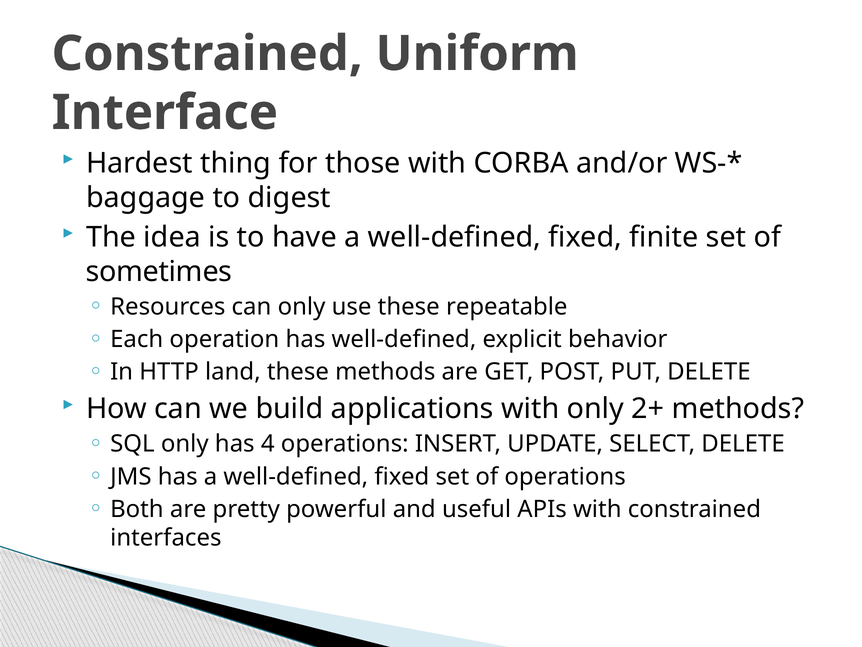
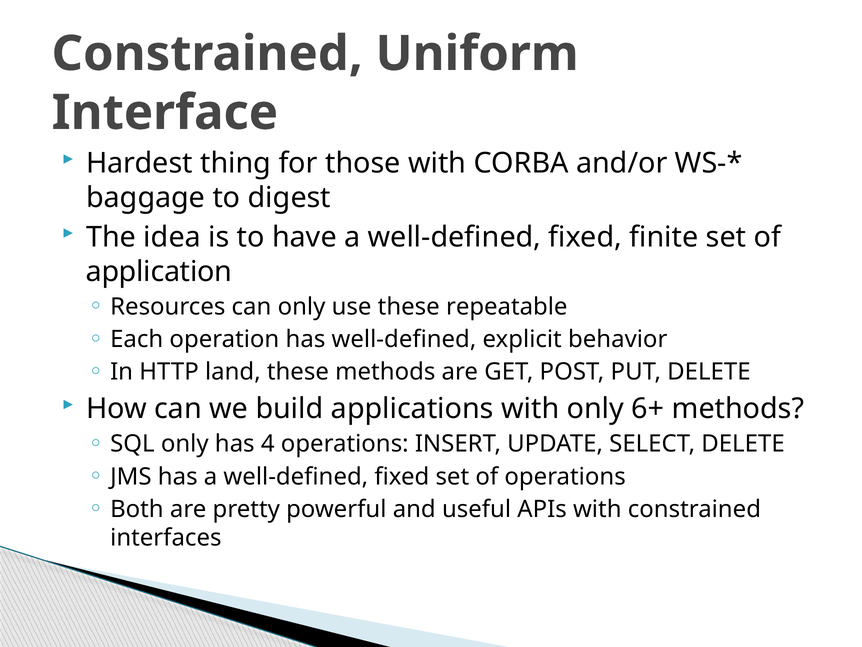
sometimes: sometimes -> application
2+: 2+ -> 6+
